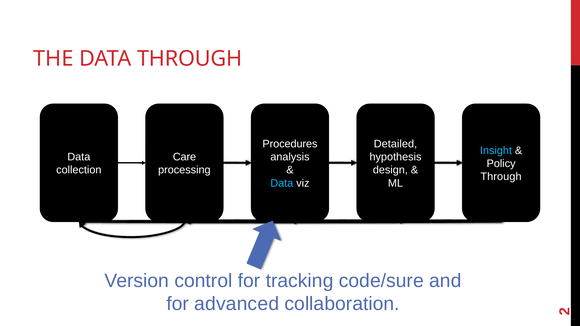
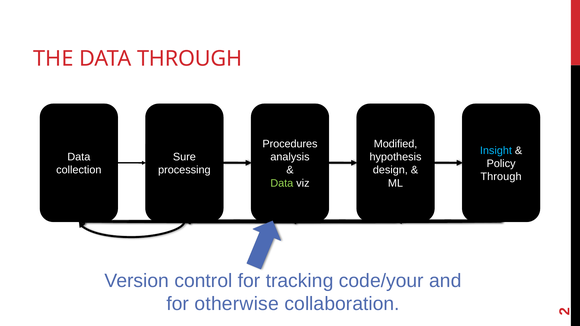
Detailed: Detailed -> Modified
Care: Care -> Sure
Data at (282, 183) colour: light blue -> light green
code/sure: code/sure -> code/your
advanced: advanced -> otherwise
